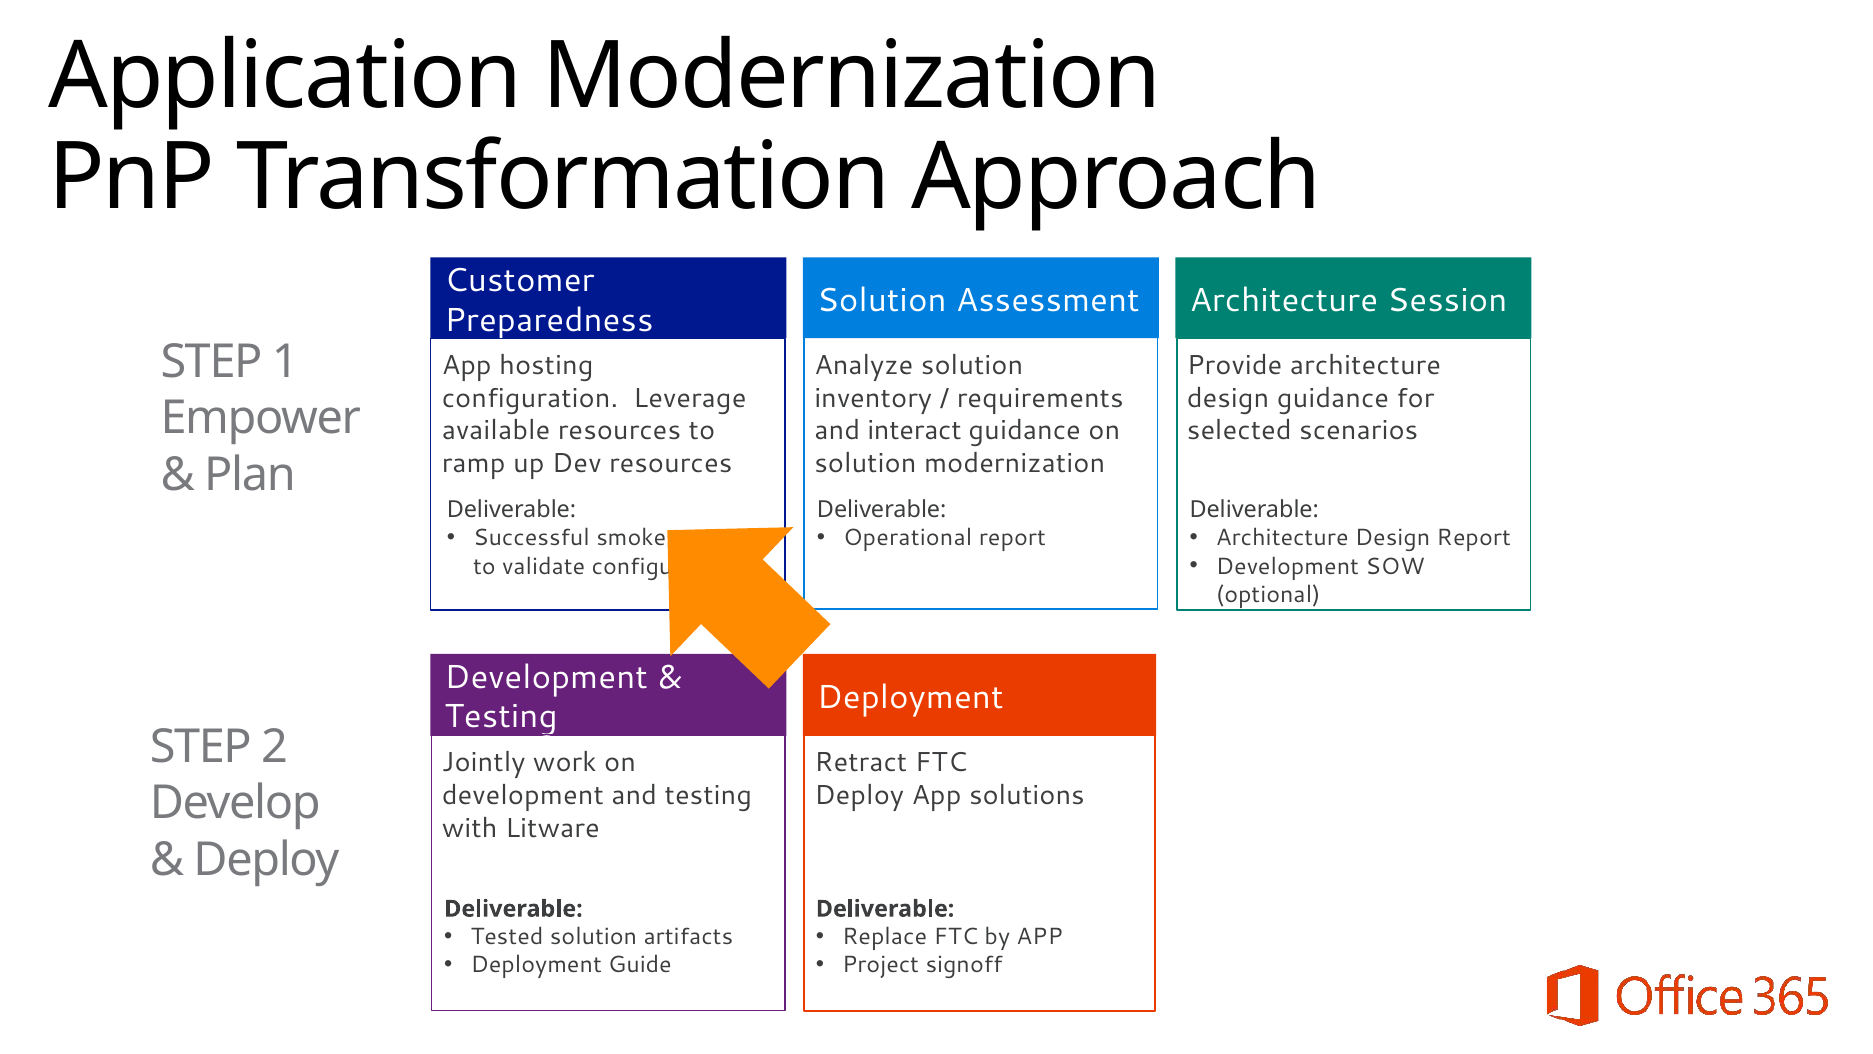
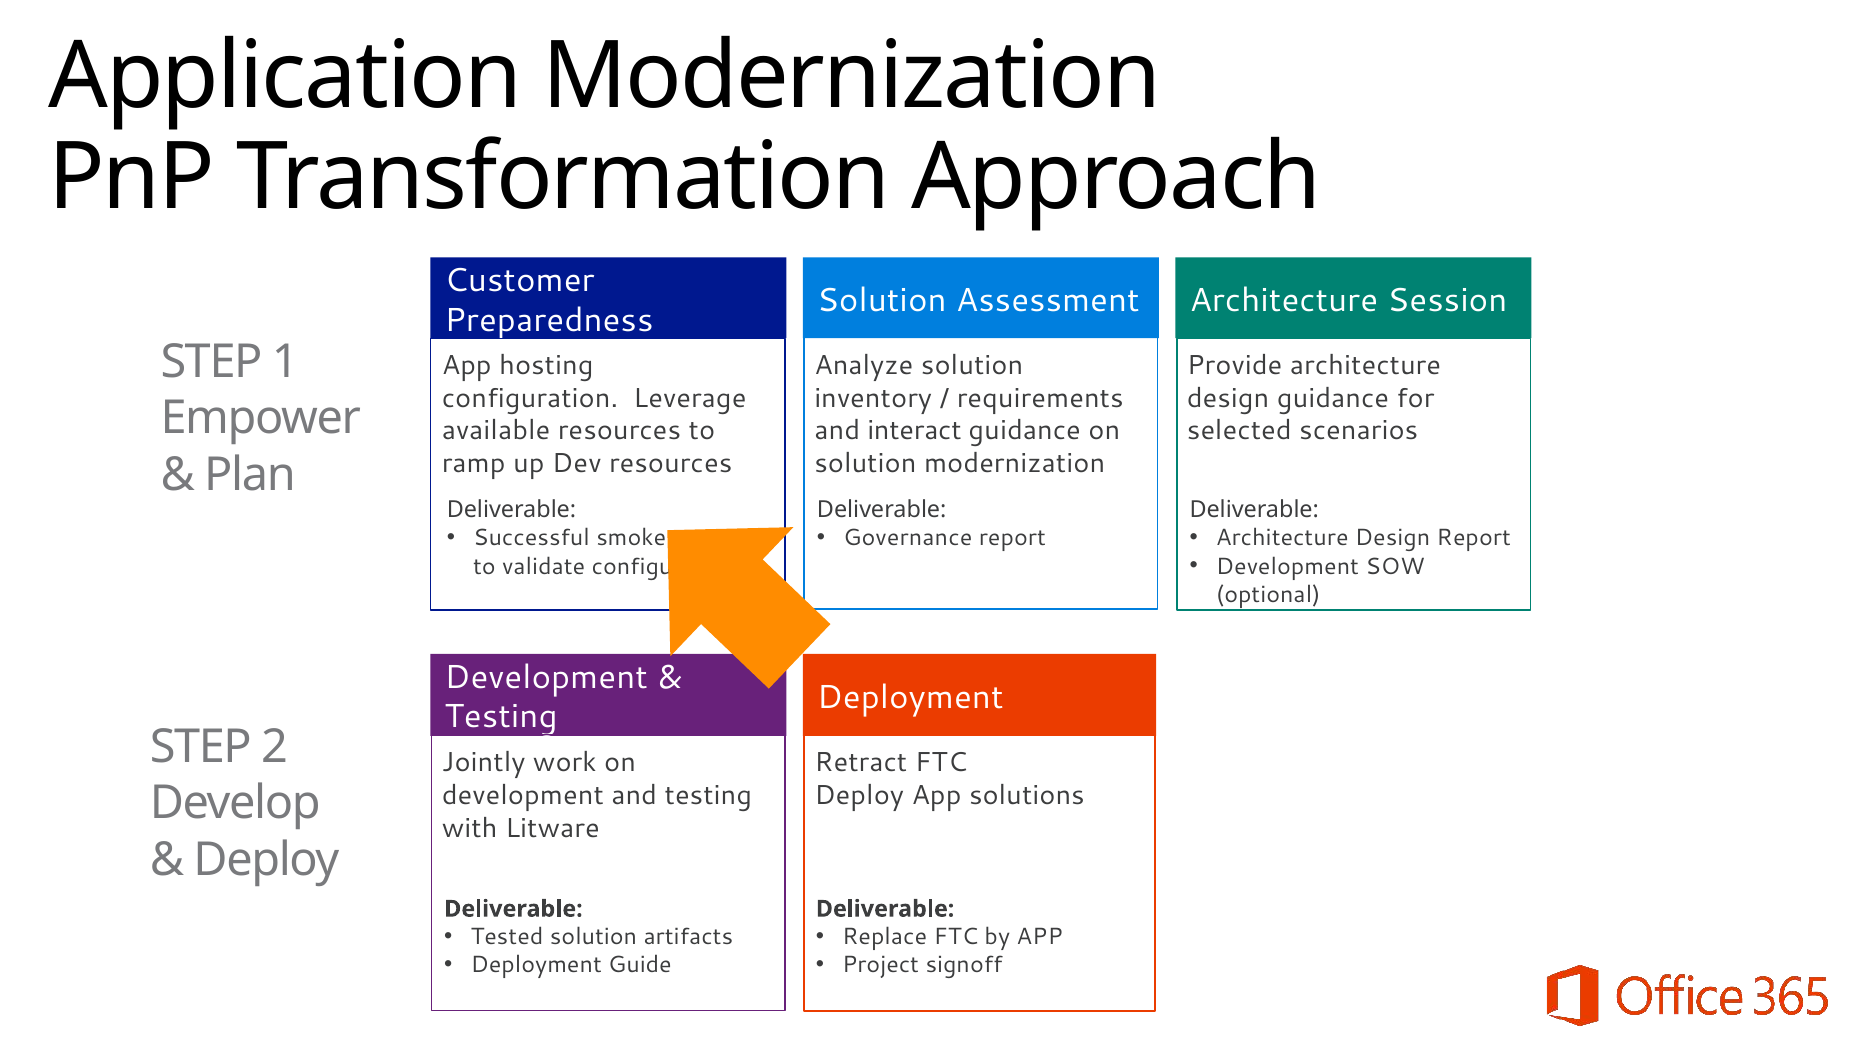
Operational: Operational -> Governance
